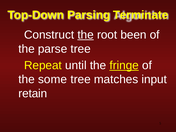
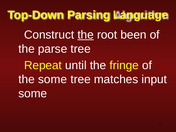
Terminate: Terminate -> Language
fringe underline: present -> none
retain at (33, 93): retain -> some
